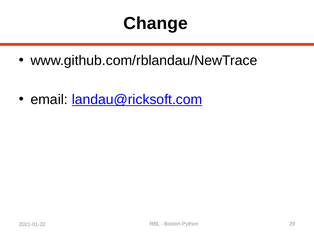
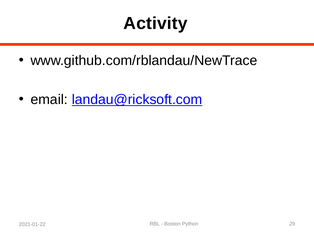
Change: Change -> Activity
